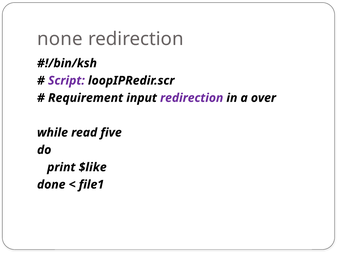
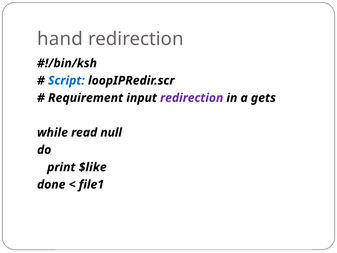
none: none -> hand
Script colour: purple -> blue
over: over -> gets
five: five -> null
